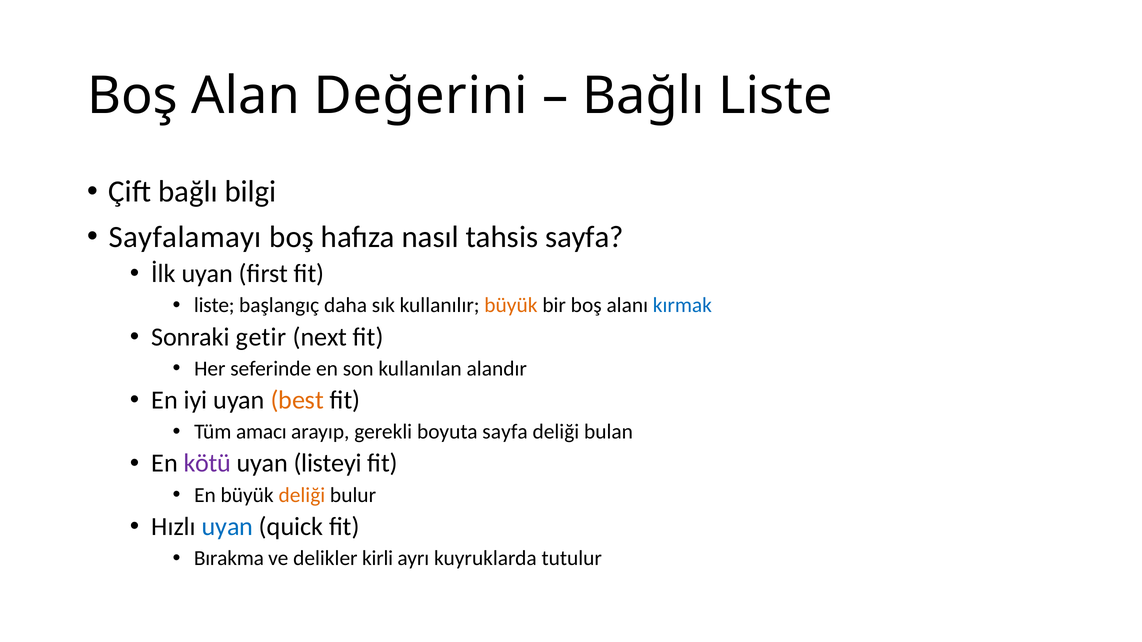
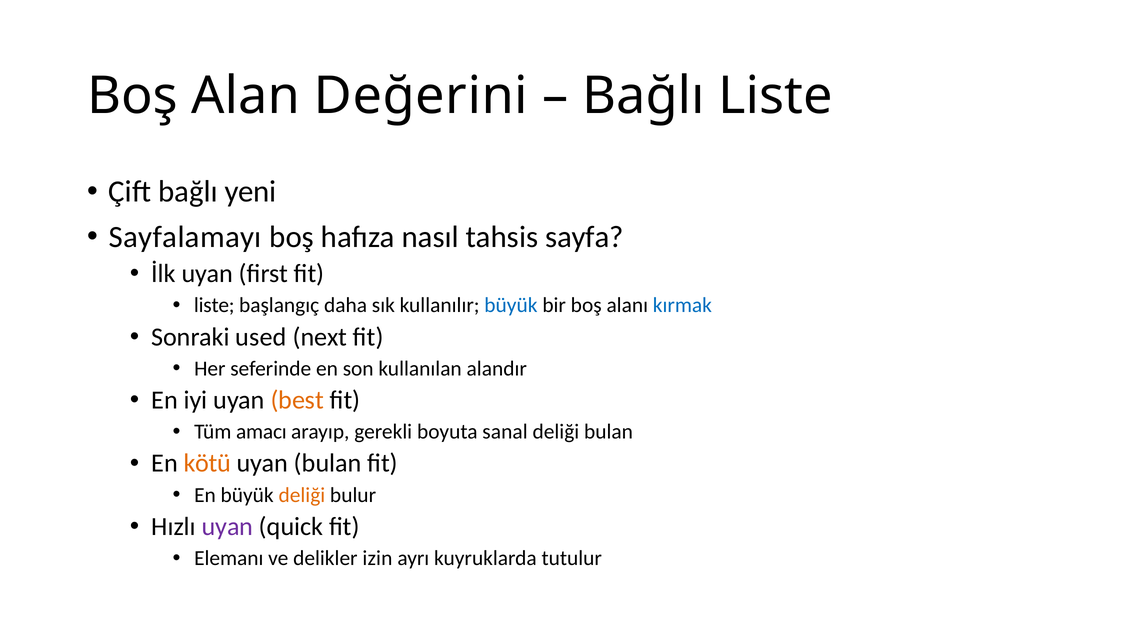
bilgi: bilgi -> yeni
büyük at (511, 306) colour: orange -> blue
getir: getir -> used
boyuta sayfa: sayfa -> sanal
kötü colour: purple -> orange
uyan listeyi: listeyi -> bulan
uyan at (227, 527) colour: blue -> purple
Bırakma: Bırakma -> Elemanı
kirli: kirli -> izin
